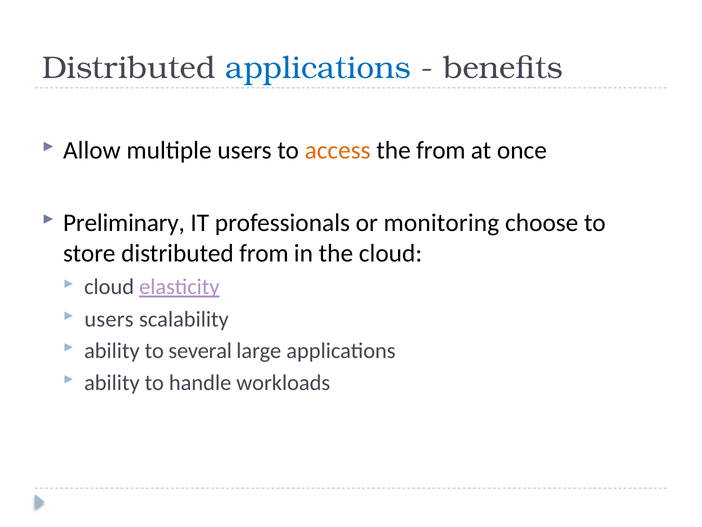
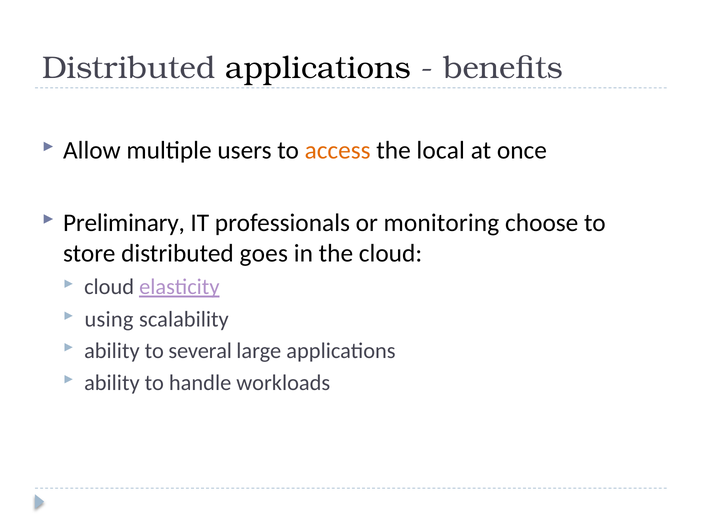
applications at (318, 68) colour: blue -> black
the from: from -> local
distributed from: from -> goes
users at (109, 319): users -> using
